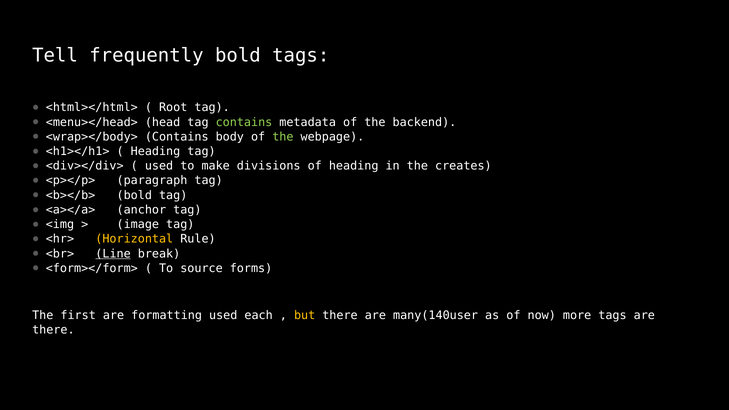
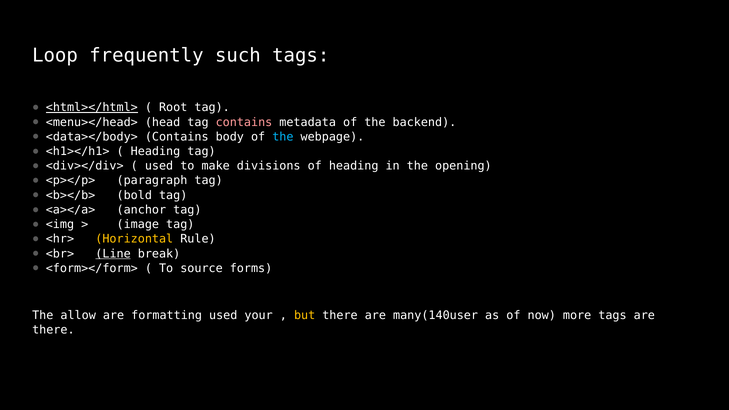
Tell: Tell -> Loop
frequently bold: bold -> such
<html></html> underline: none -> present
contains at (244, 122) colour: light green -> pink
<wrap></body>: <wrap></body> -> <data></body>
the at (283, 137) colour: light green -> light blue
creates: creates -> opening
first: first -> allow
each: each -> your
